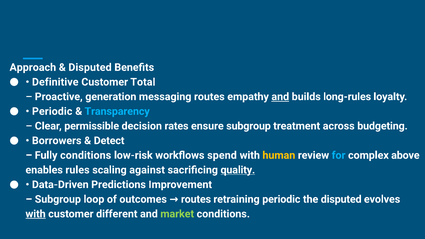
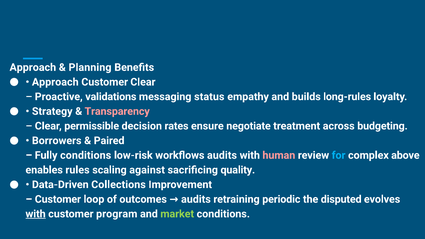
Disputed at (90, 67): Disputed -> Planning
Definitive at (55, 82): Definitive -> Approach
Customer Total: Total -> Clear
generation: generation -> validations
messaging routes: routes -> status
and at (280, 97) underline: present -> none
Periodic at (52, 111): Periodic -> Strategy
Transparency colour: light blue -> pink
ensure subgroup: subgroup -> negotiate
Detect: Detect -> Paired
workflows spend: spend -> audits
human colour: yellow -> pink
quality underline: present -> none
Predictions: Predictions -> Collections
Subgroup at (58, 199): Subgroup -> Customer
outcomes routes: routes -> audits
different: different -> program
